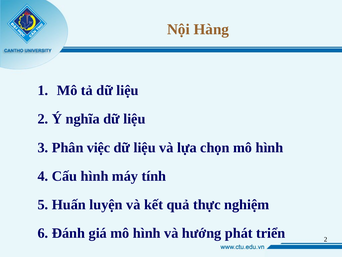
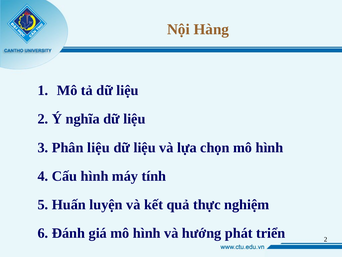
Phân việc: việc -> liệu
